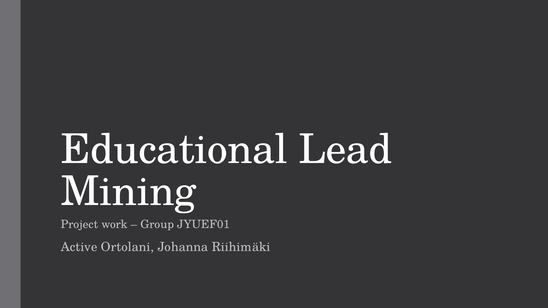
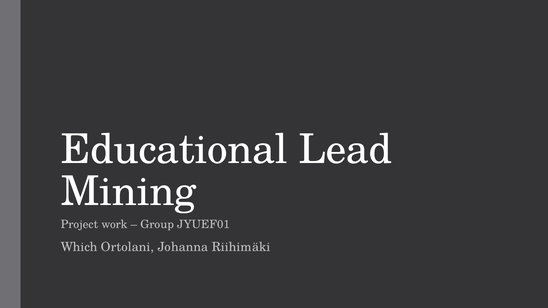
Active: Active -> Which
